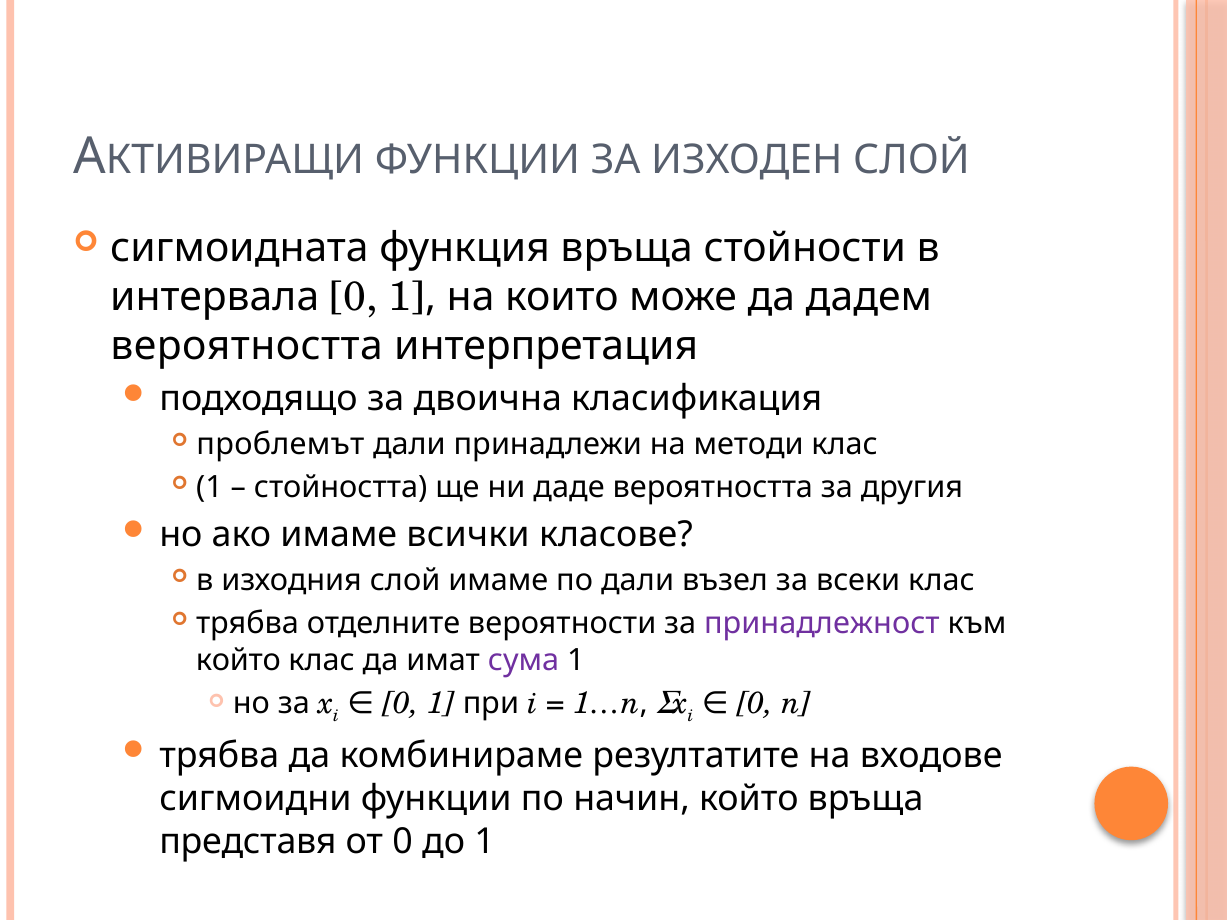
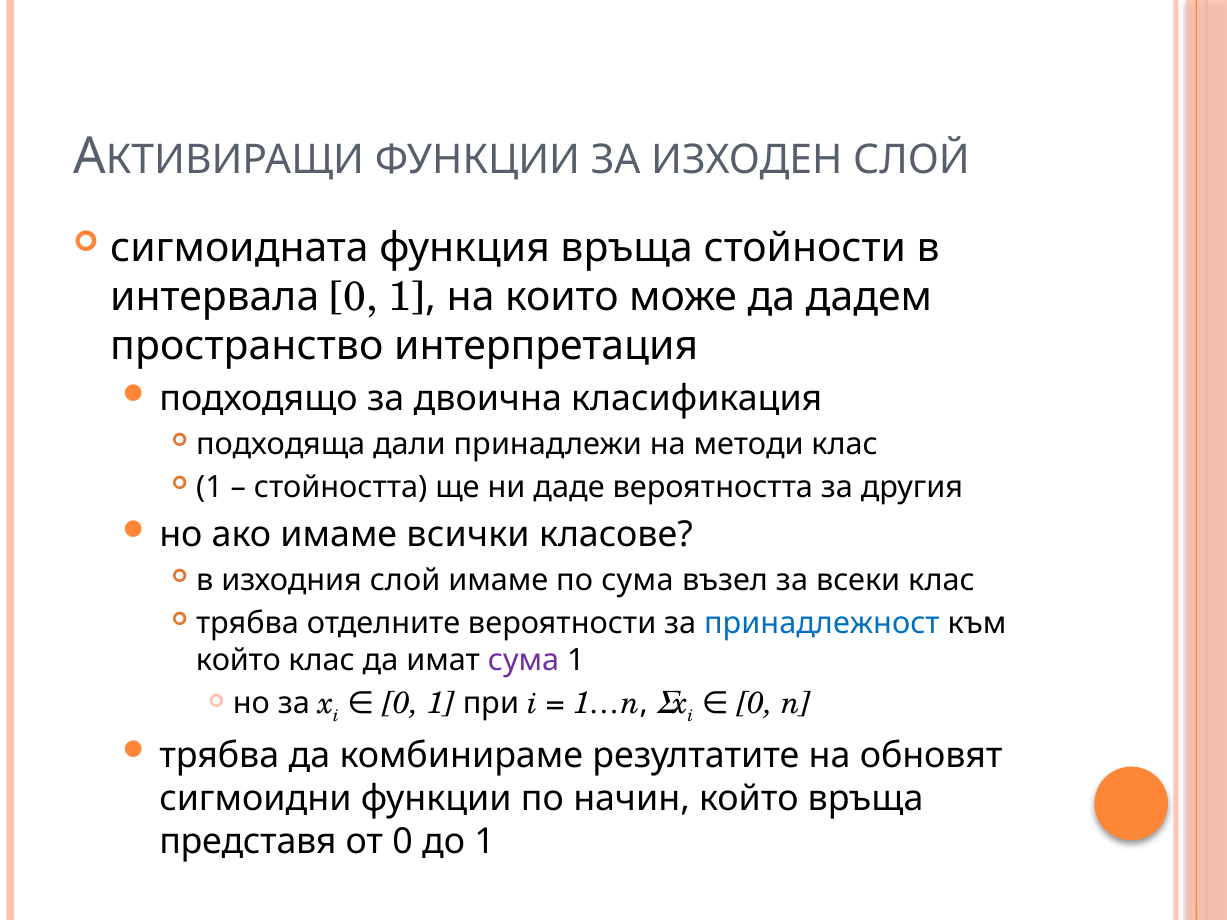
вероятността at (247, 346): вероятността -> пространство
проблемът: проблемът -> подходяща
по дали: дали -> сума
принадлежност colour: purple -> blue
входове: входове -> обновят
